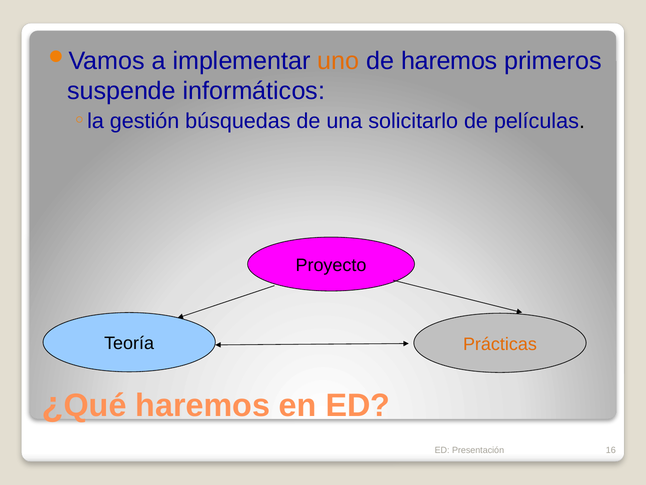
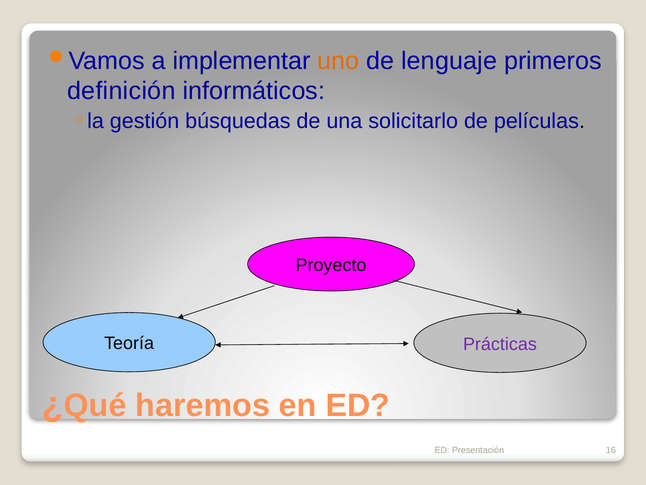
de haremos: haremos -> lenguaje
suspende: suspende -> definición
Prácticas colour: orange -> purple
